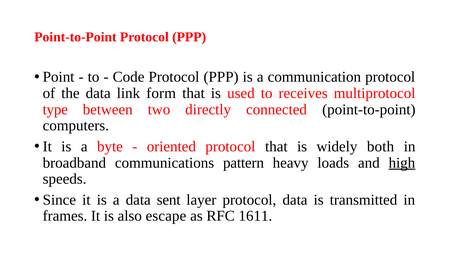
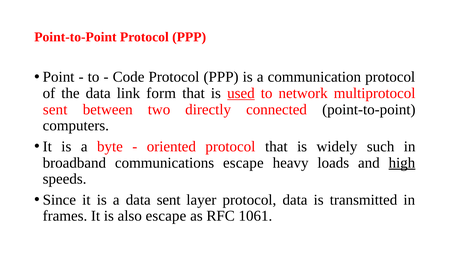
used underline: none -> present
receives: receives -> network
type at (55, 110): type -> sent
both: both -> such
communications pattern: pattern -> escape
1611: 1611 -> 1061
